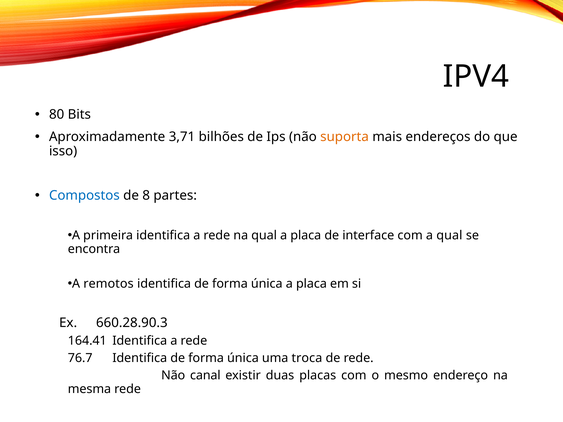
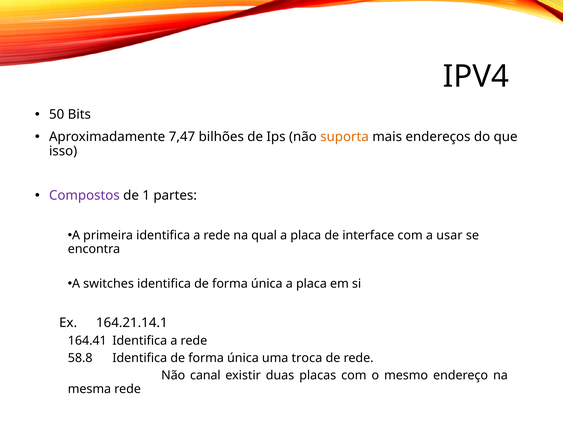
80: 80 -> 50
3,71: 3,71 -> 7,47
Compostos colour: blue -> purple
8: 8 -> 1
a qual: qual -> usar
remotos: remotos -> switches
660.28.90.3: 660.28.90.3 -> 164.21.14.1
76.7: 76.7 -> 58.8
